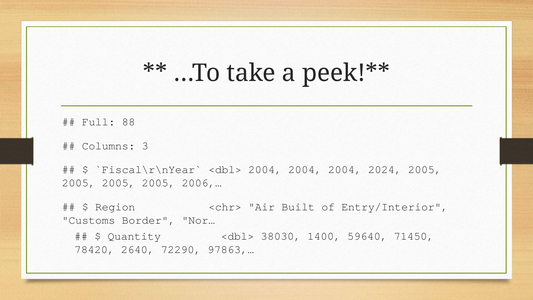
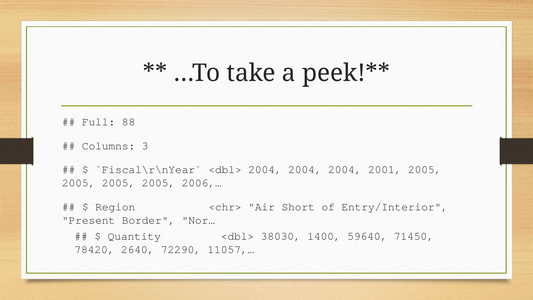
2024: 2024 -> 2001
Built: Built -> Short
Customs: Customs -> Present
97863,…: 97863,… -> 11057,…
